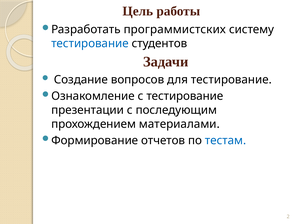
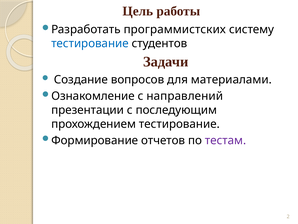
для тестирование: тестирование -> материалами
с тестирование: тестирование -> направлений
прохождением материалами: материалами -> тестирование
тестам colour: blue -> purple
